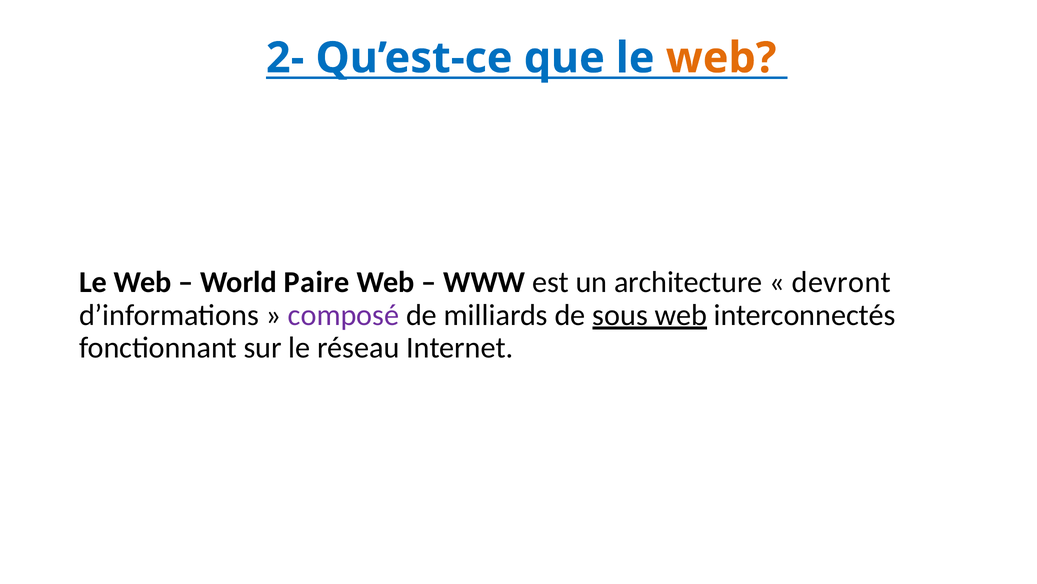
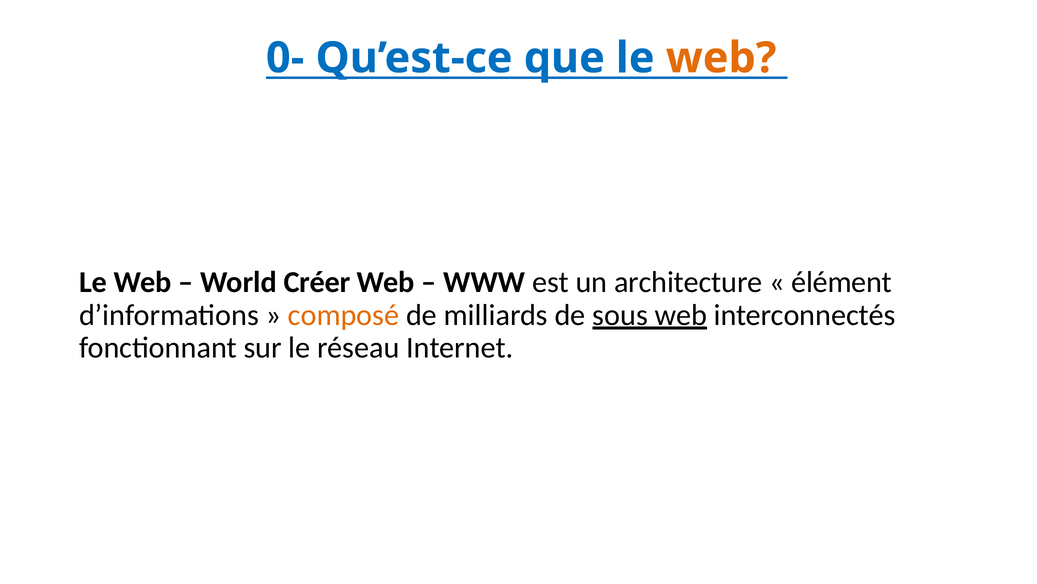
2-: 2- -> 0-
Paire: Paire -> Créer
devront: devront -> élément
composé colour: purple -> orange
